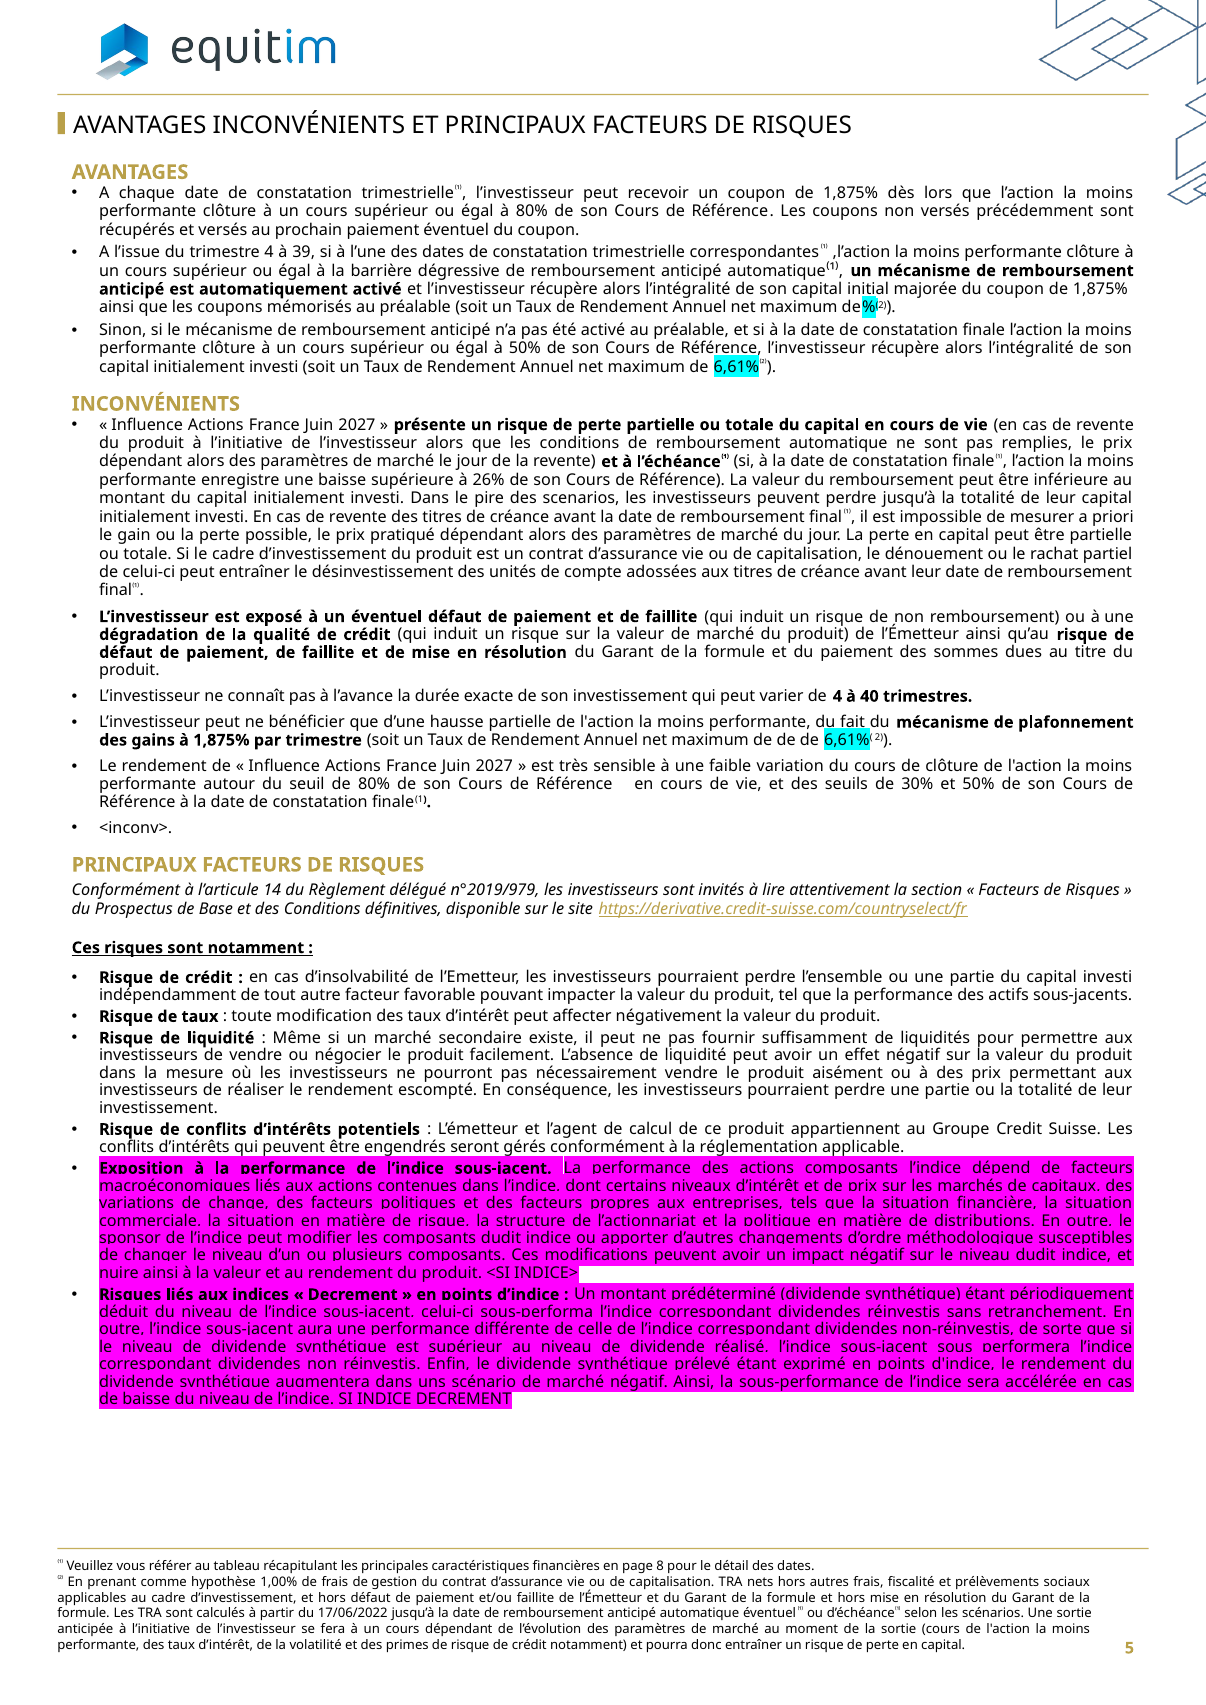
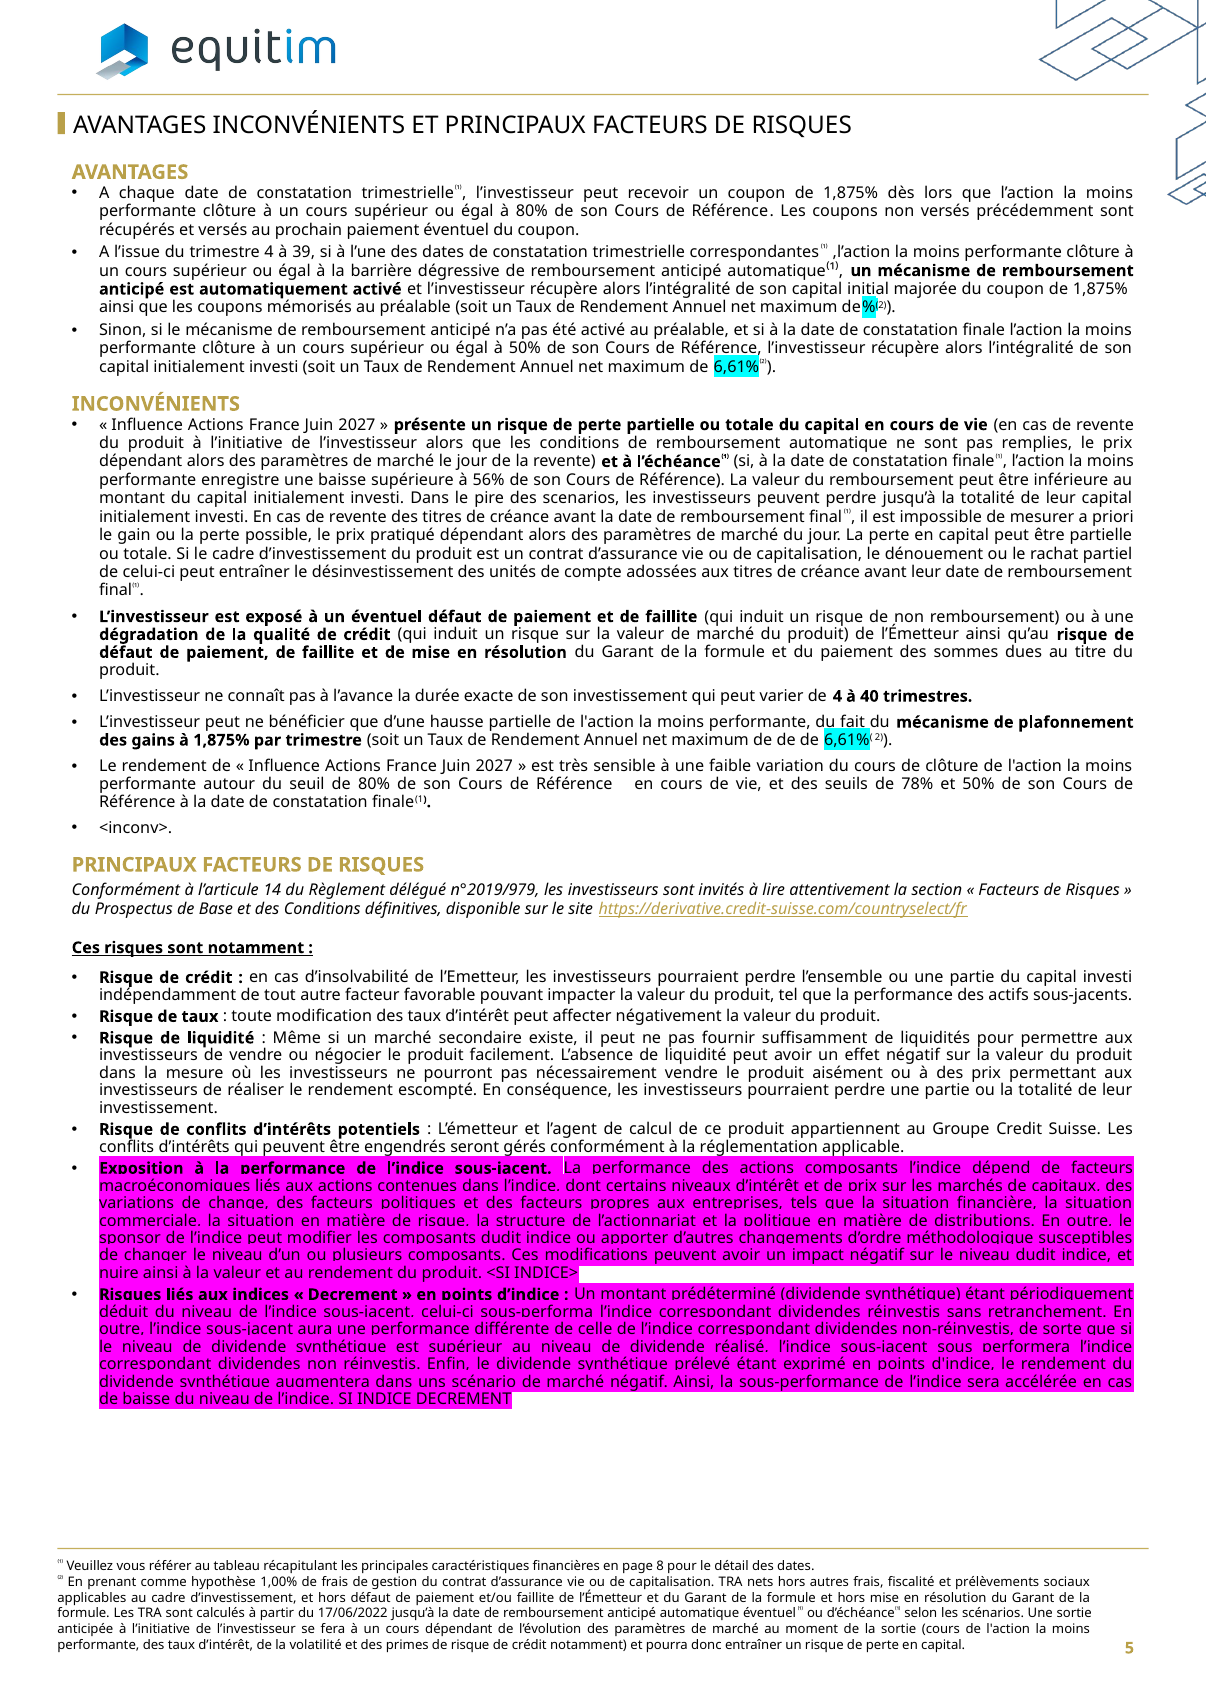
26%: 26% -> 56%
30%: 30% -> 78%
